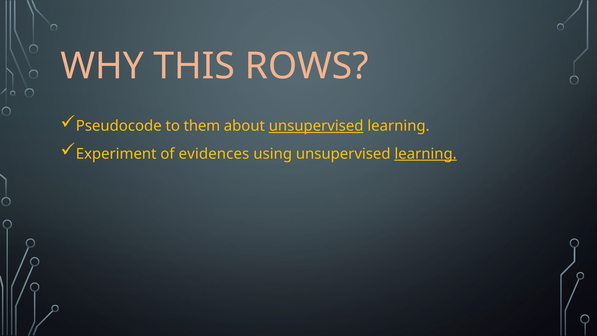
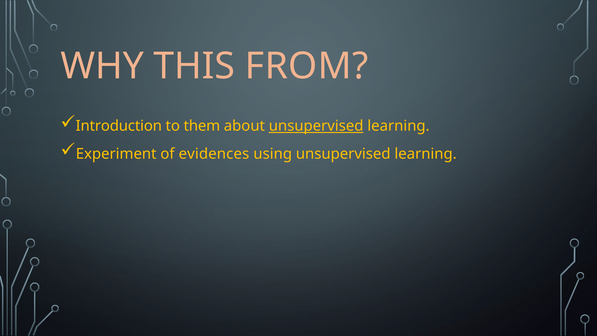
ROWS: ROWS -> FROM
Pseudocode: Pseudocode -> Introduction
learning at (426, 154) underline: present -> none
